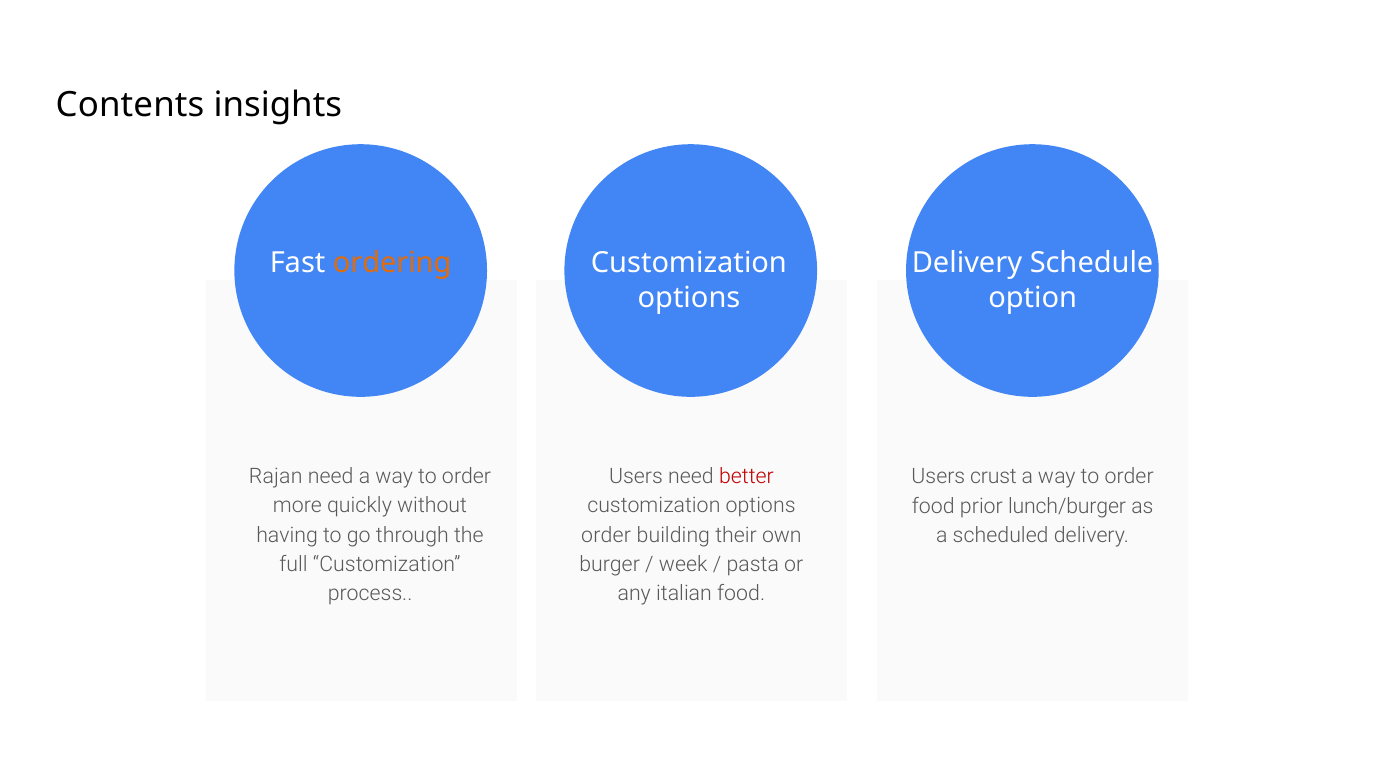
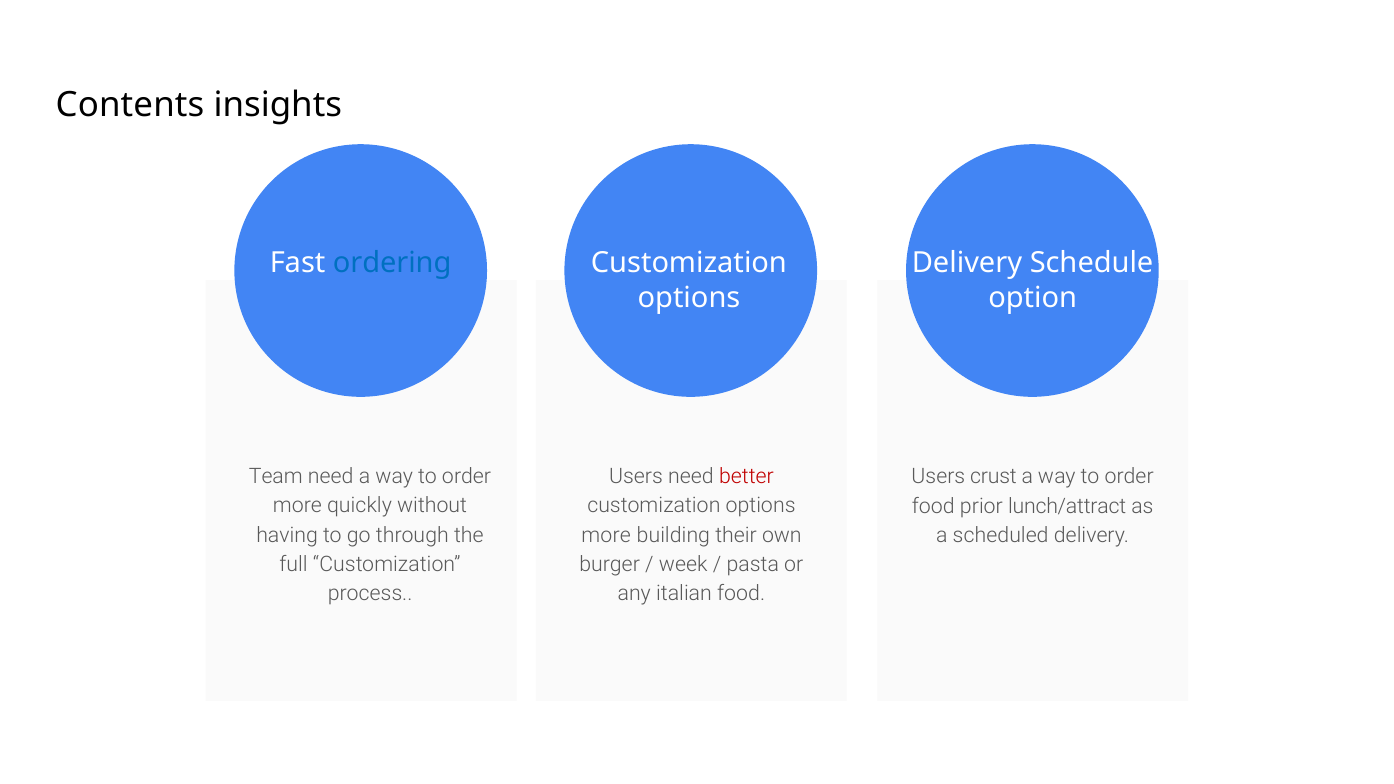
ordering colour: orange -> blue
Rajan: Rajan -> Team
lunch/burger: lunch/burger -> lunch/attract
order at (606, 535): order -> more
